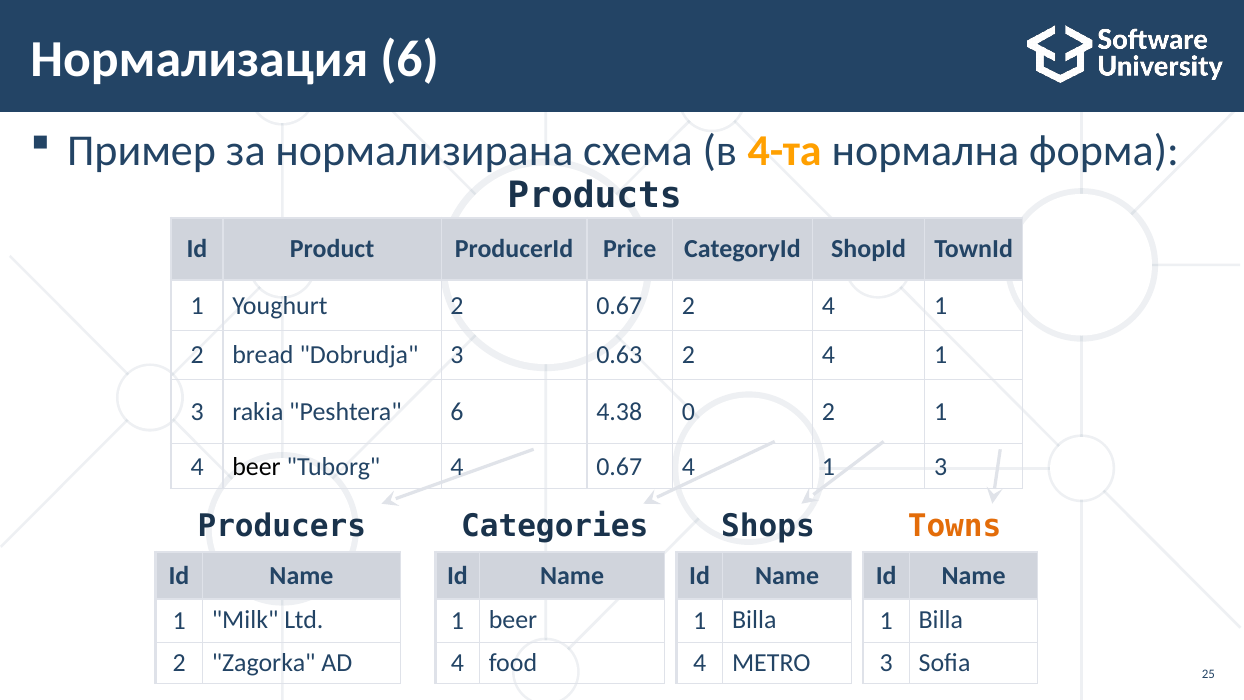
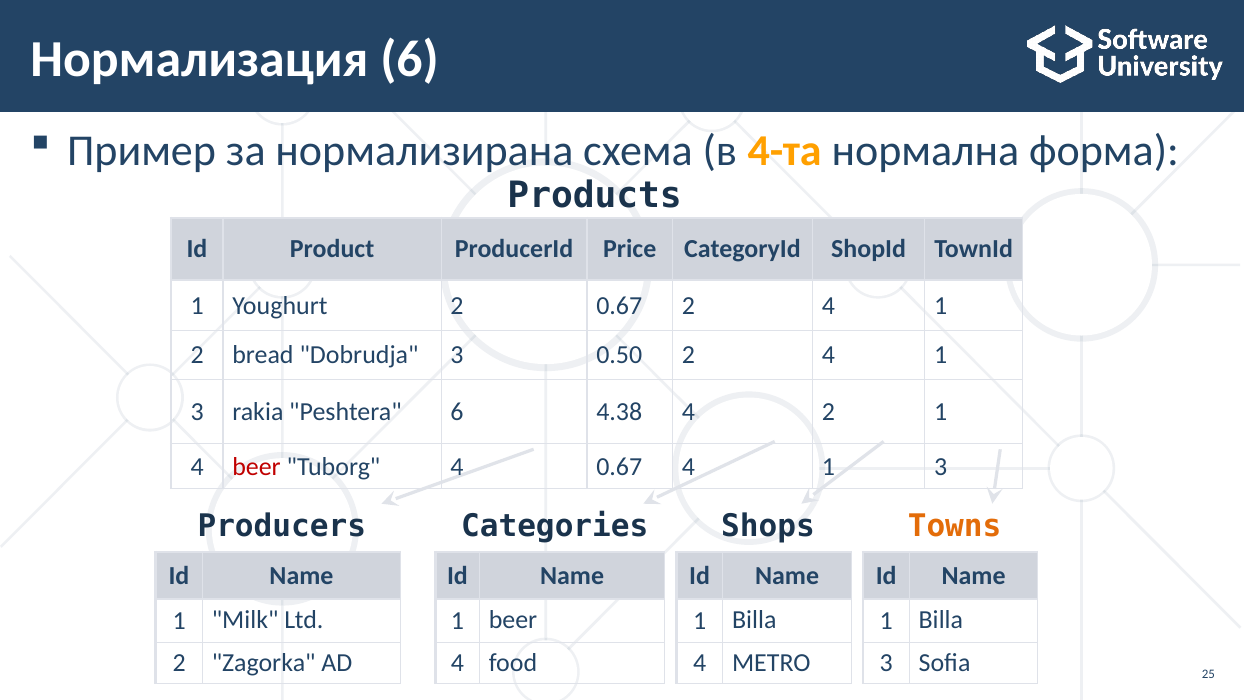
0.63: 0.63 -> 0.50
4.38 0: 0 -> 4
beer at (257, 466) colour: black -> red
